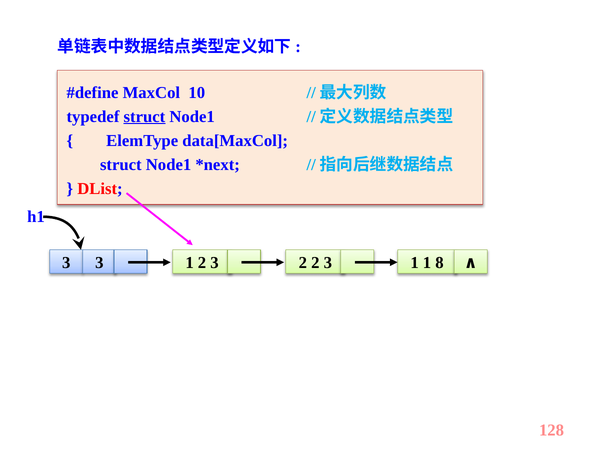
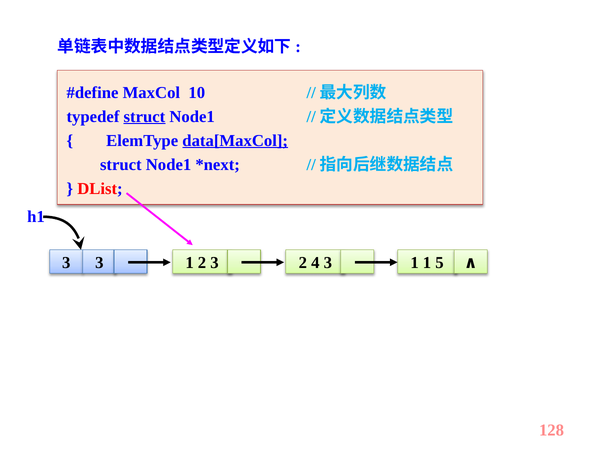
data[MaxCol underline: none -> present
2 2: 2 -> 4
8: 8 -> 5
